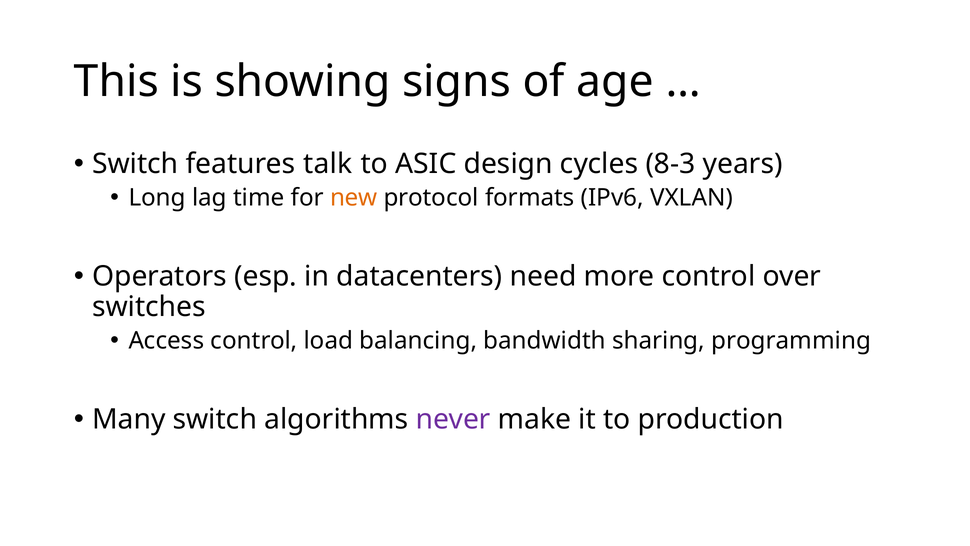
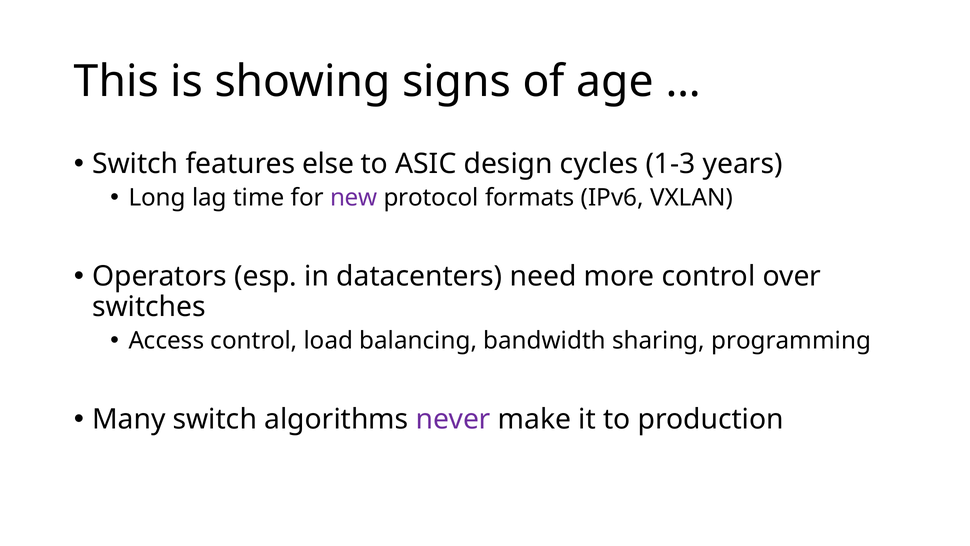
talk: talk -> else
8-3: 8-3 -> 1-3
new colour: orange -> purple
